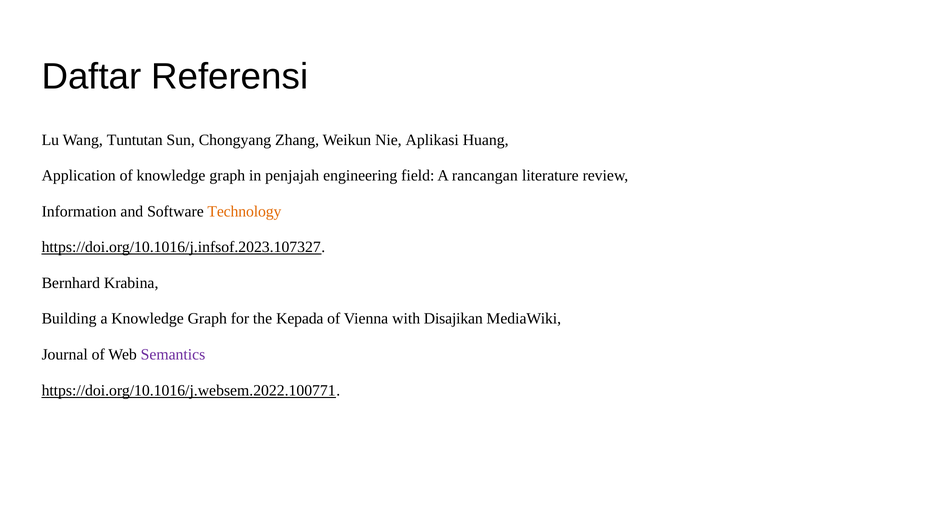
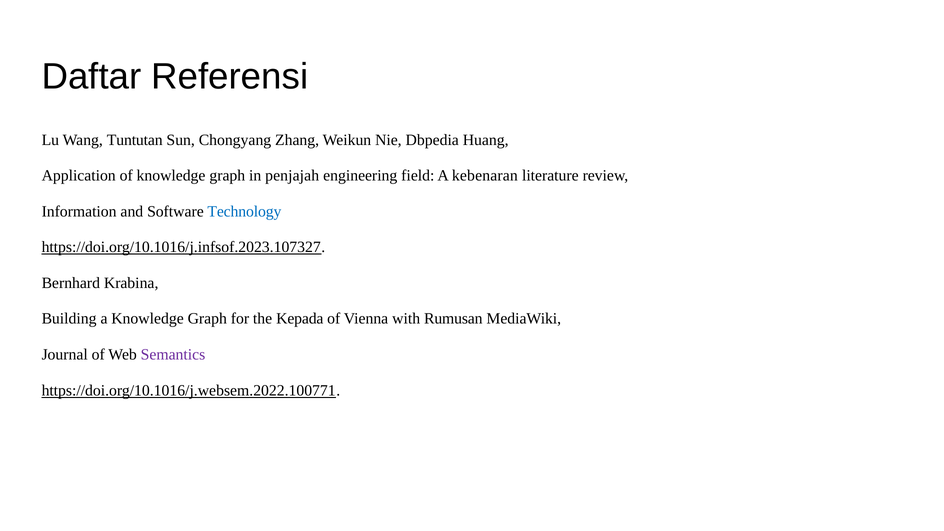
Aplikasi: Aplikasi -> Dbpedia
rancangan: rancangan -> kebenaran
Technology colour: orange -> blue
Disajikan: Disajikan -> Rumusan
